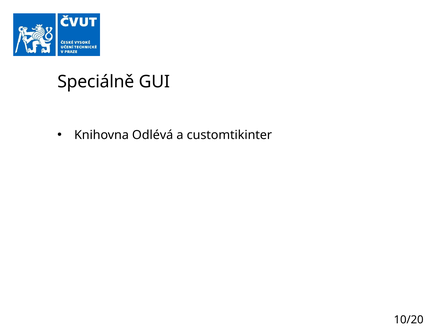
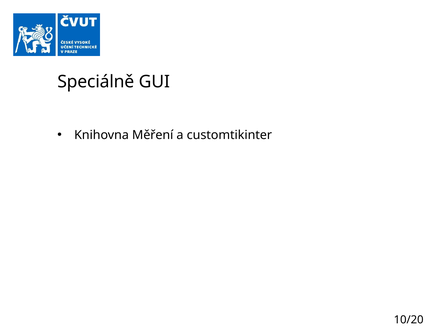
Odlévá: Odlévá -> Měření
